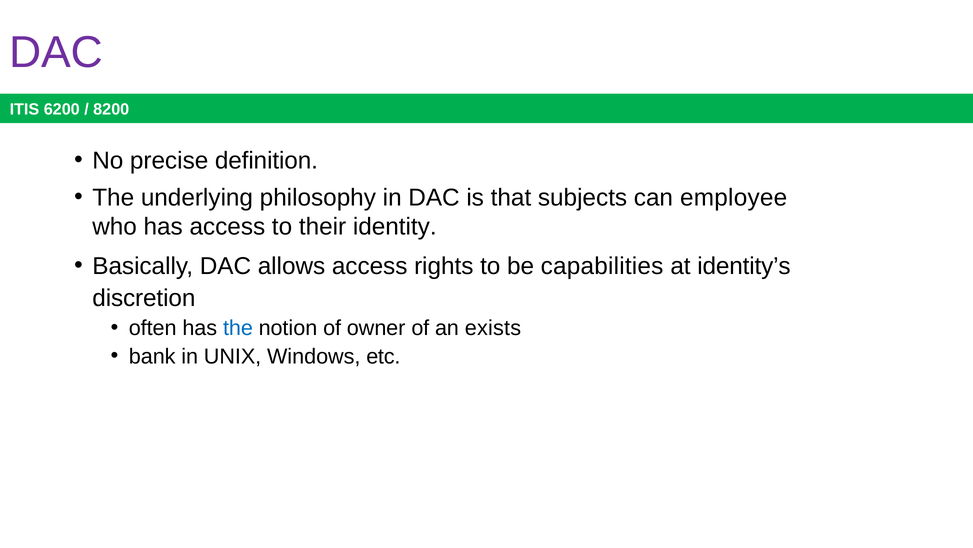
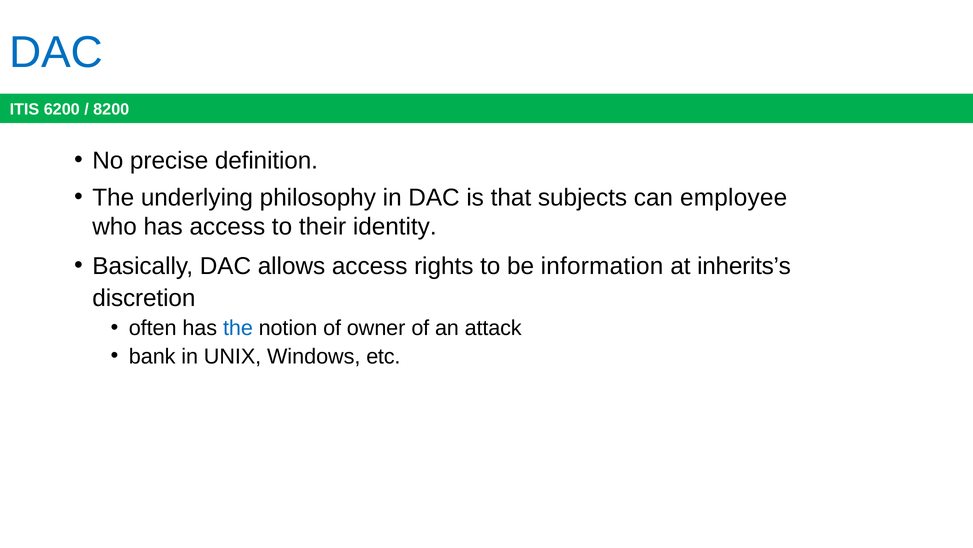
DAC at (56, 53) colour: purple -> blue
capabilities: capabilities -> information
identity’s: identity’s -> inherits’s
exists: exists -> attack
